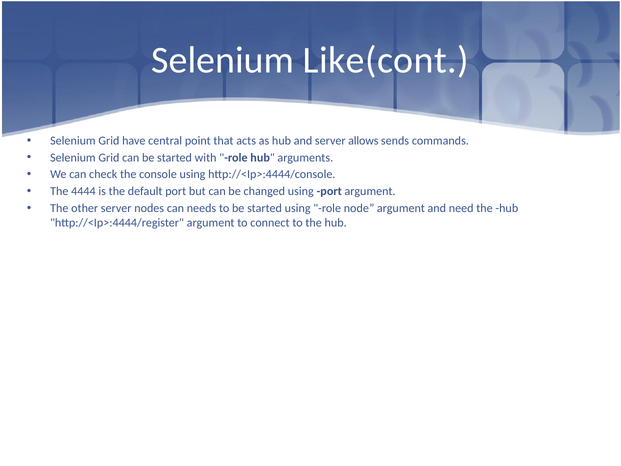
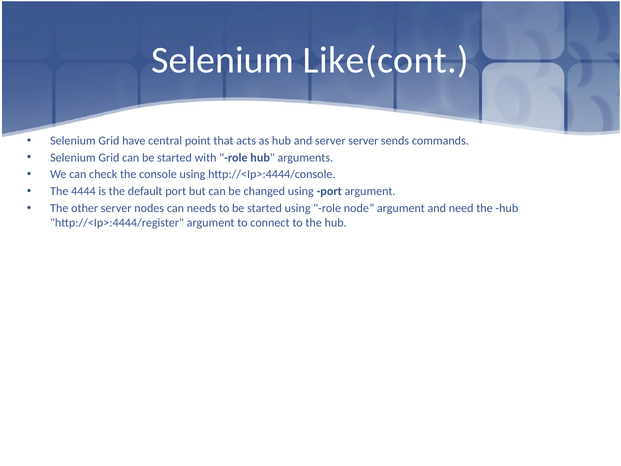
server allows: allows -> server
